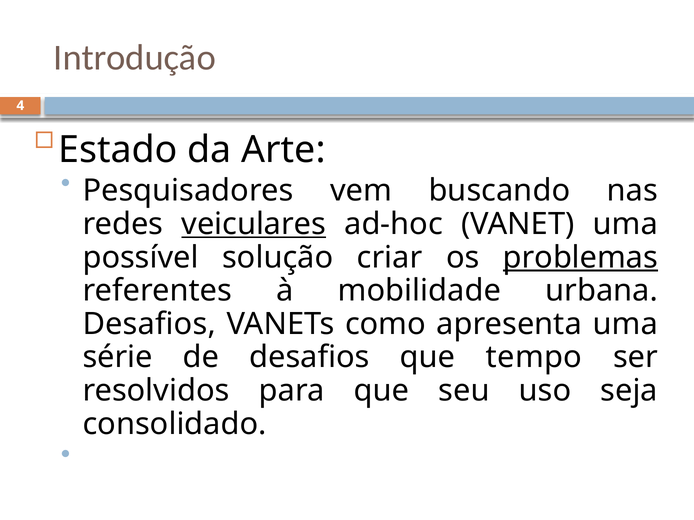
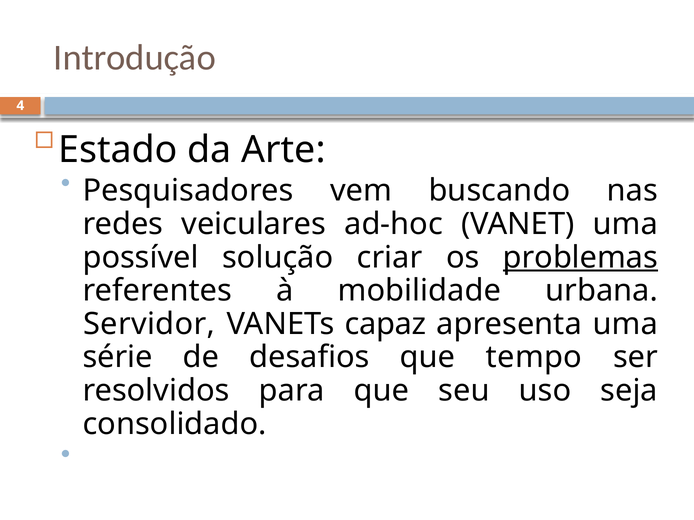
veiculares underline: present -> none
Desafios at (149, 324): Desafios -> Servidor
como: como -> capaz
